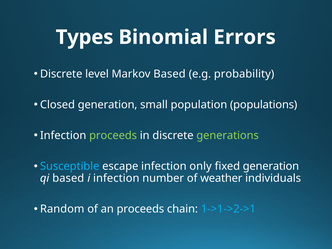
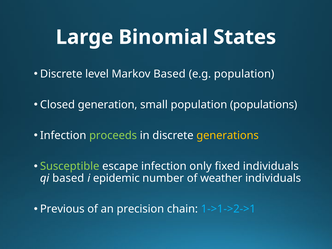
Types: Types -> Large
Errors: Errors -> States
e.g probability: probability -> population
generations colour: light green -> yellow
Susceptible colour: light blue -> light green
fixed generation: generation -> individuals
i infection: infection -> epidemic
Random: Random -> Previous
an proceeds: proceeds -> precision
